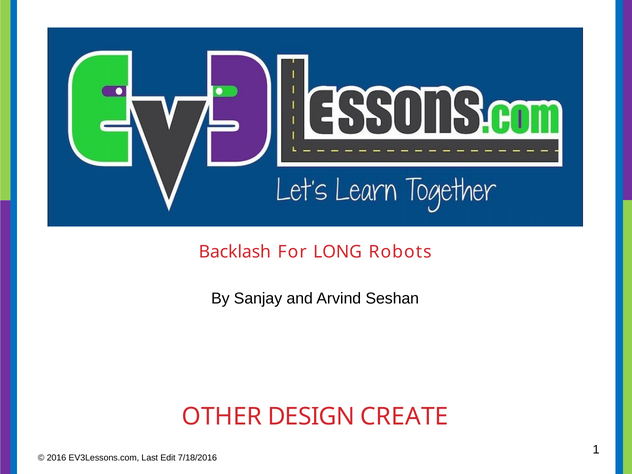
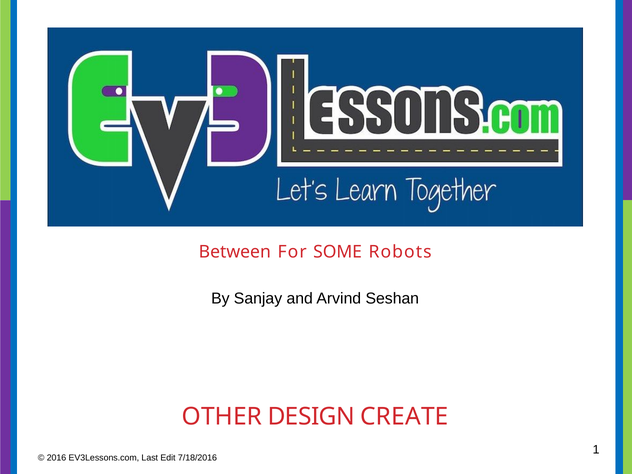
Backlash: Backlash -> Between
LONG: LONG -> SOME
